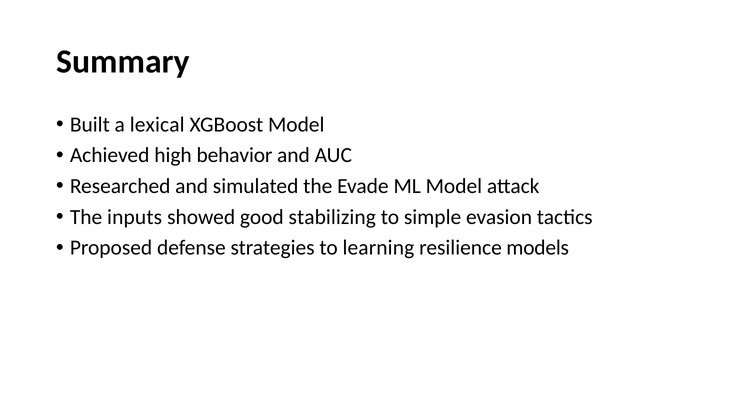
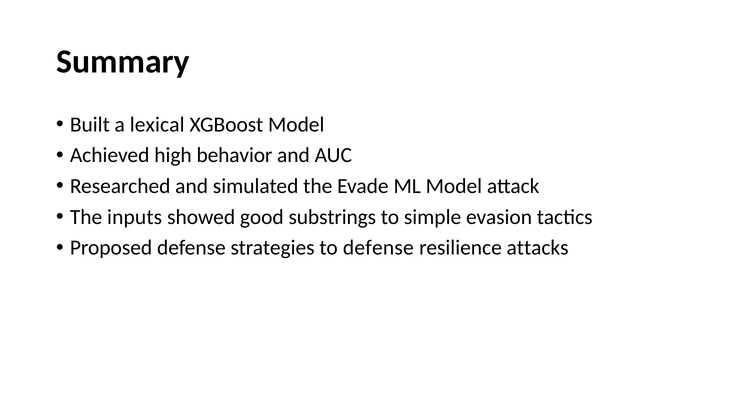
stabilizing: stabilizing -> substrings
to learning: learning -> defense
models: models -> attacks
